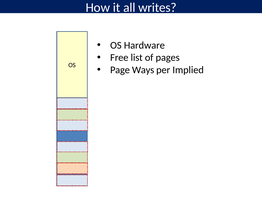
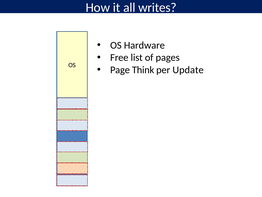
Ways: Ways -> Think
Implied: Implied -> Update
